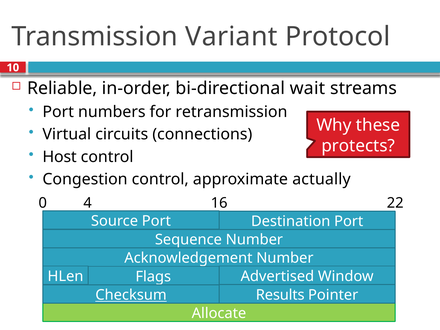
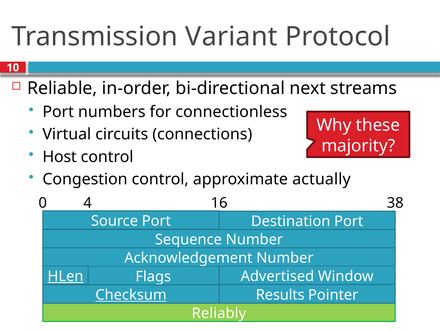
wait: wait -> next
retransmission: retransmission -> connectionless
protects: protects -> majority
22: 22 -> 38
HLen underline: none -> present
Allocate: Allocate -> Reliably
